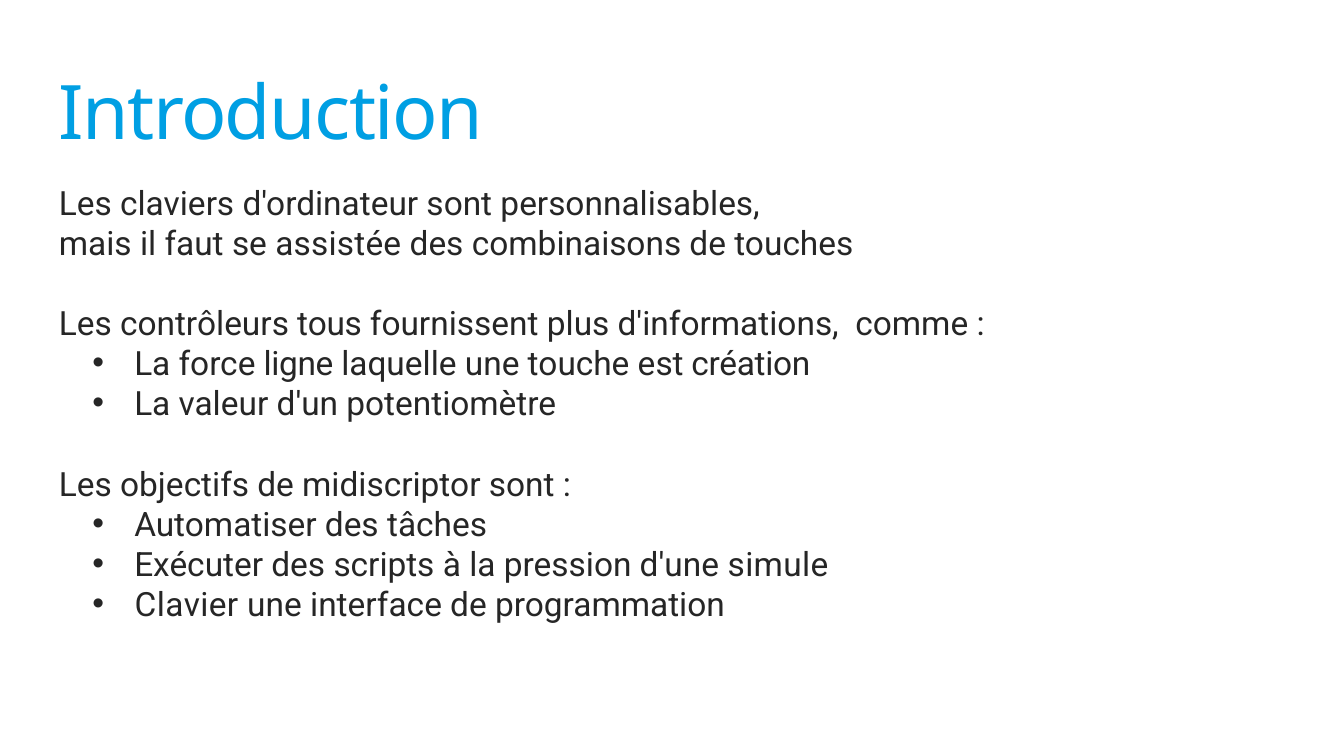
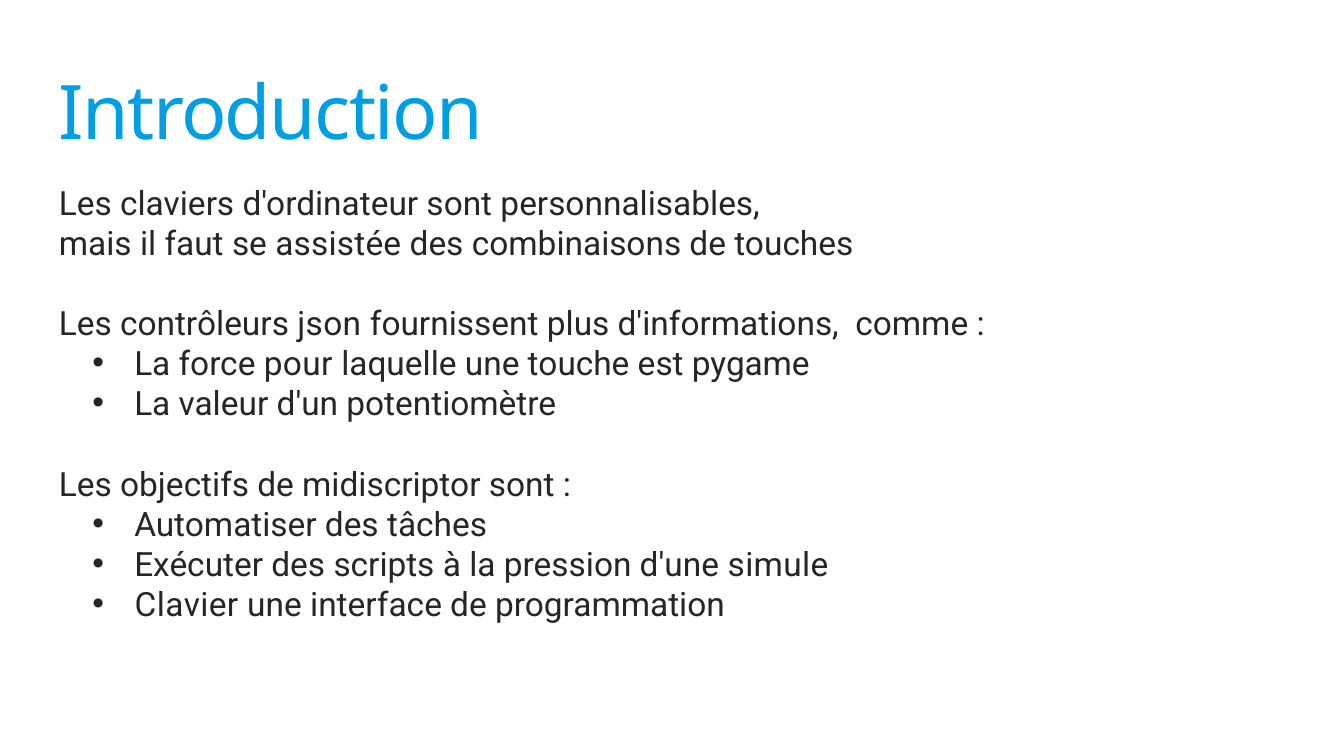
tous: tous -> json
ligne: ligne -> pour
création: création -> pygame
